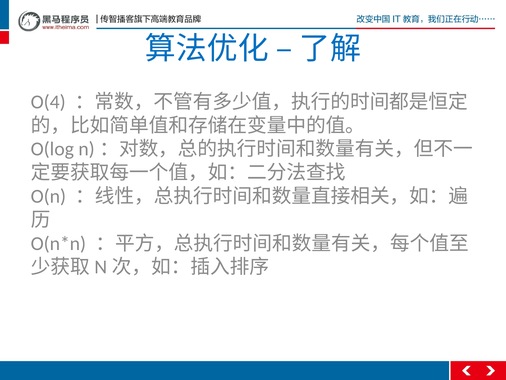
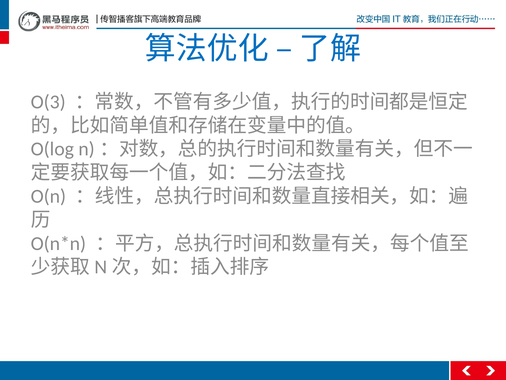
O(4: O(4 -> O(3
